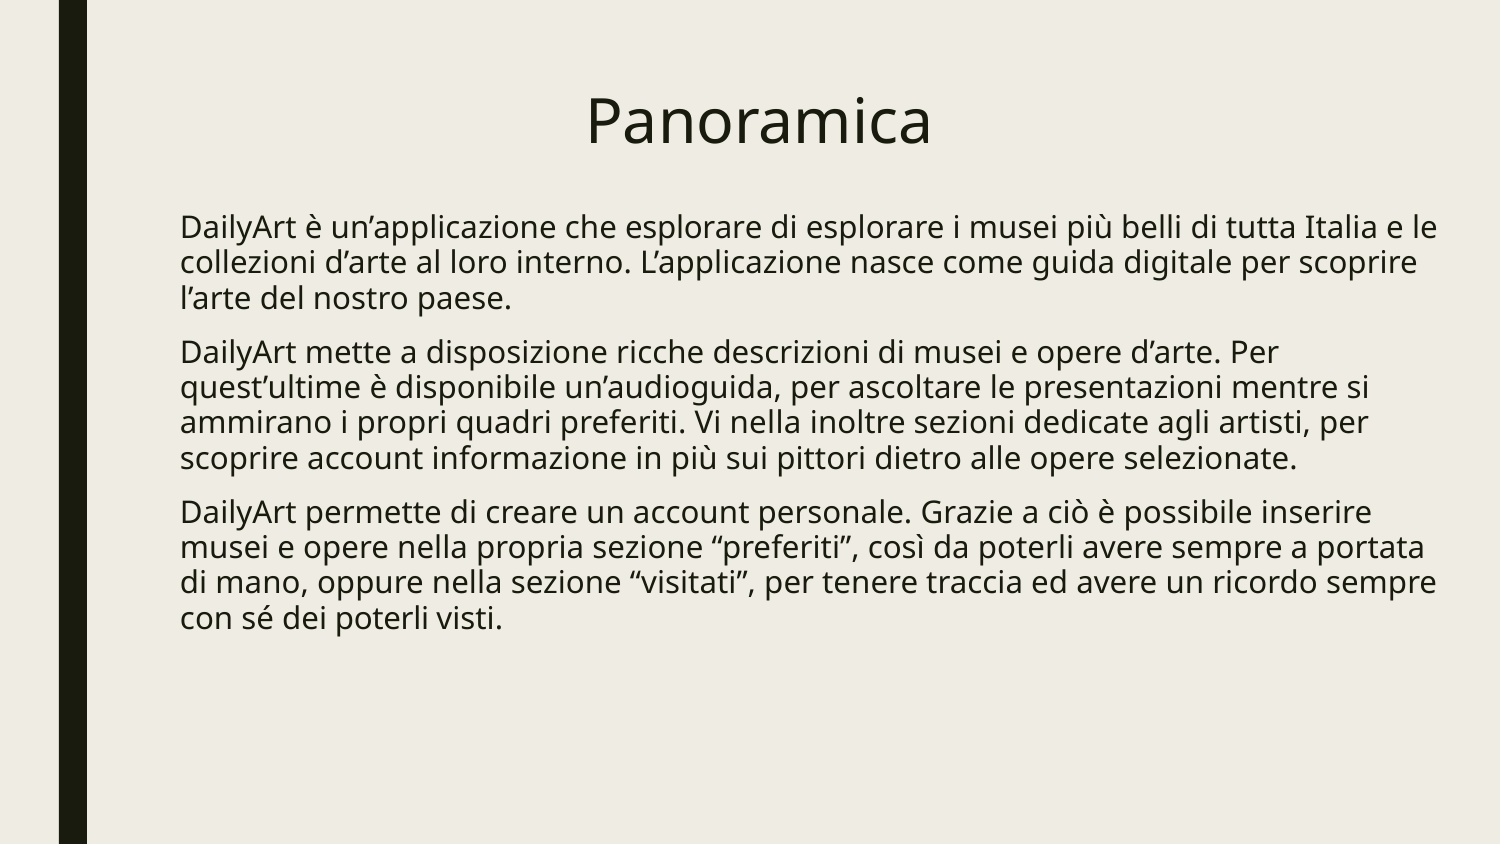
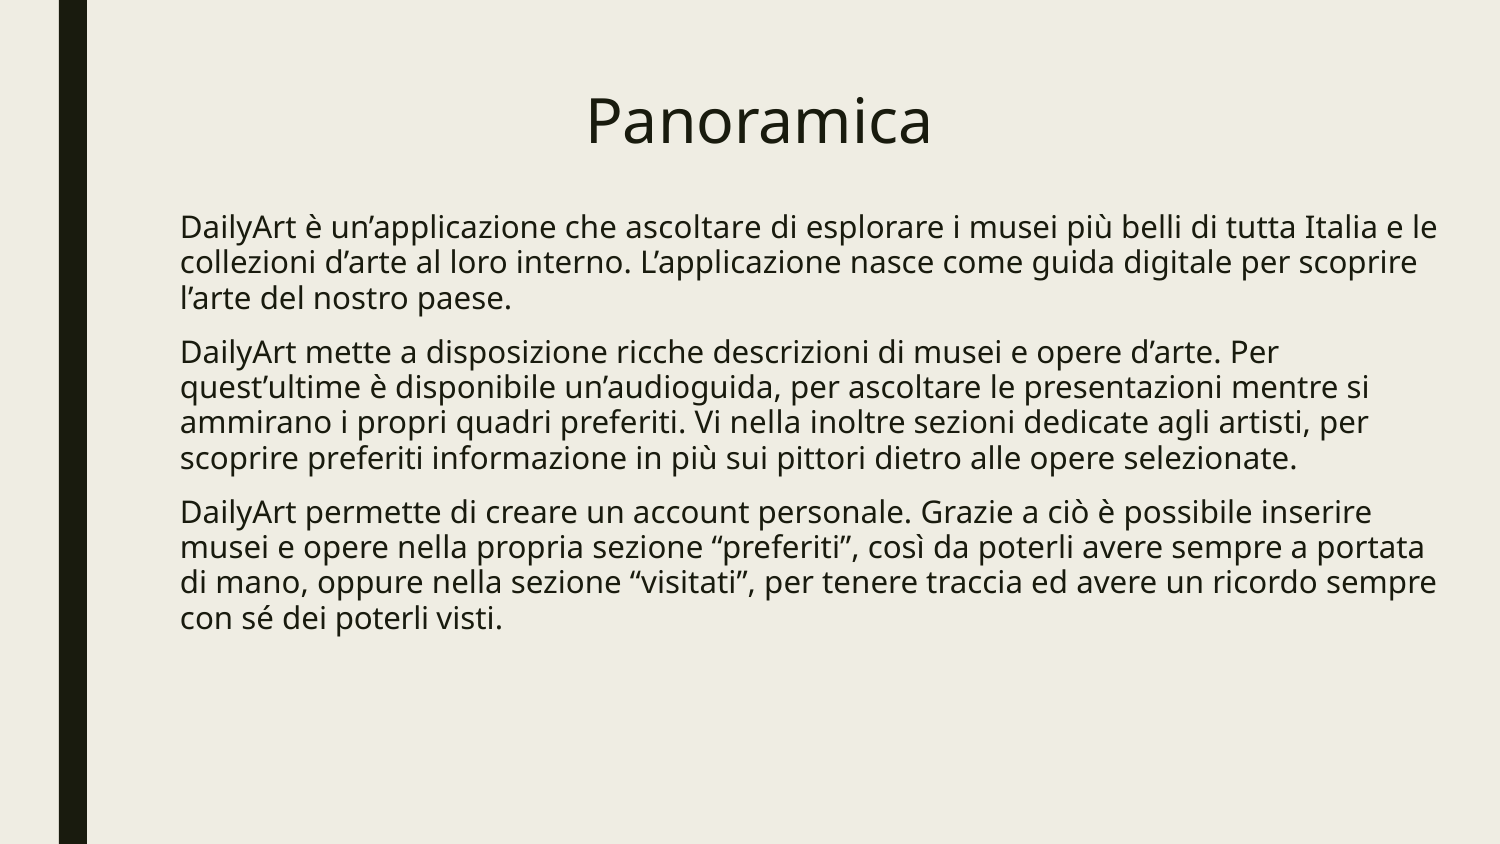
che esplorare: esplorare -> ascoltare
scoprire account: account -> preferiti
